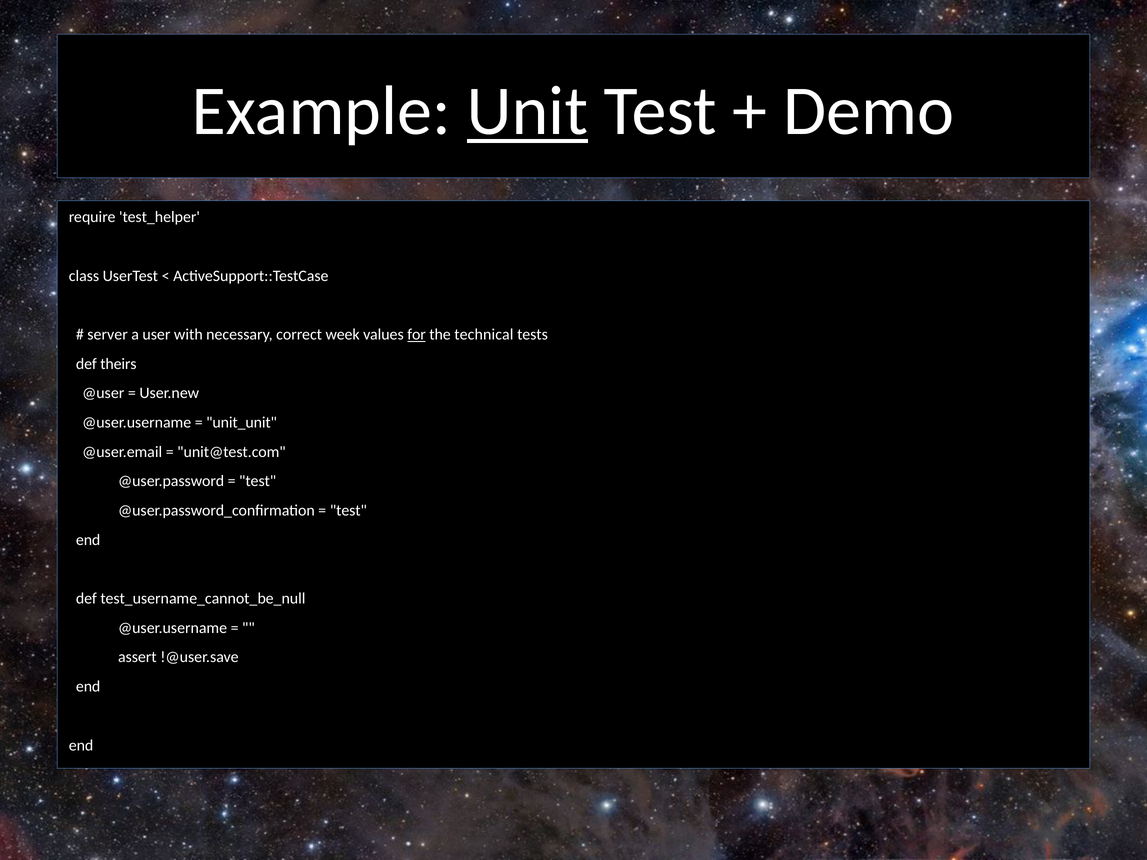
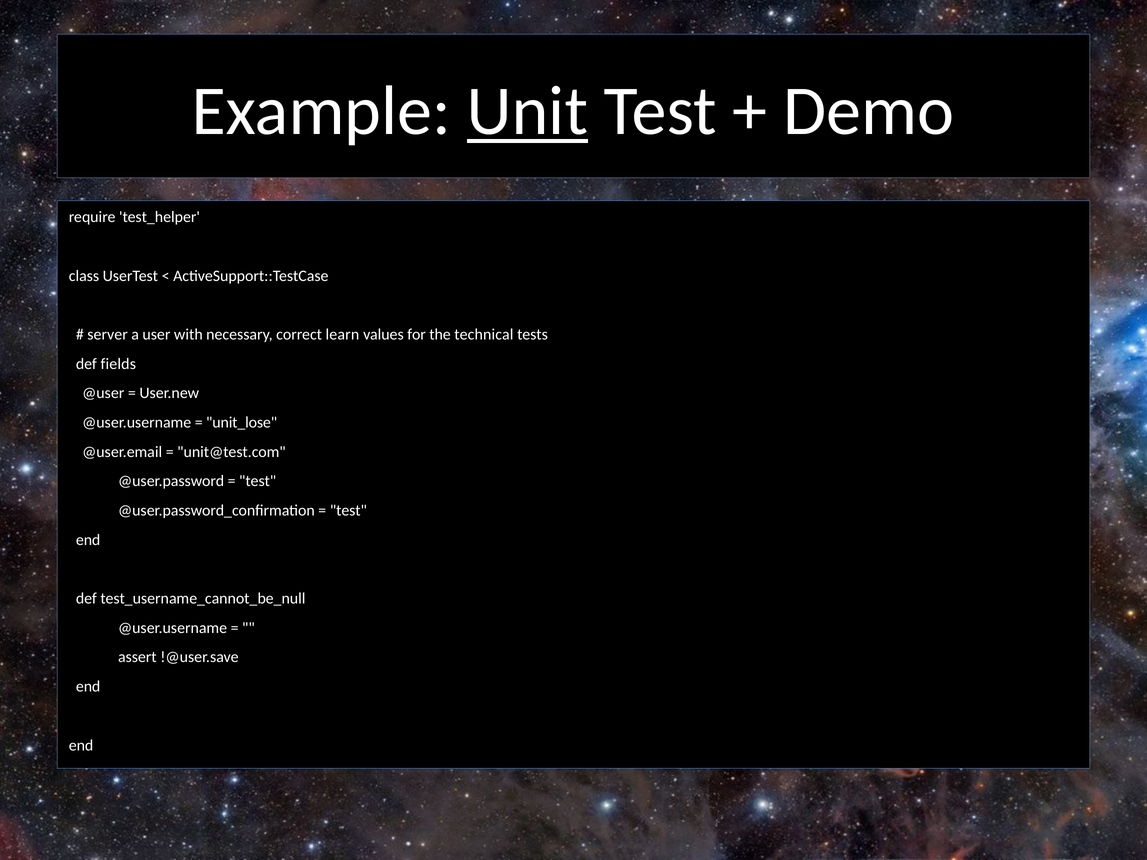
week: week -> learn
for underline: present -> none
theirs: theirs -> fields
unit_unit: unit_unit -> unit_lose
